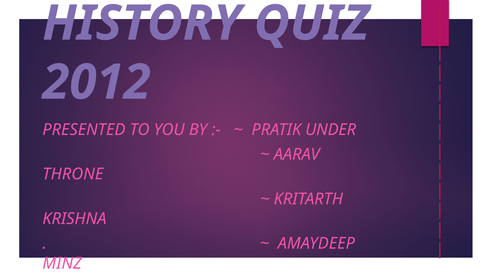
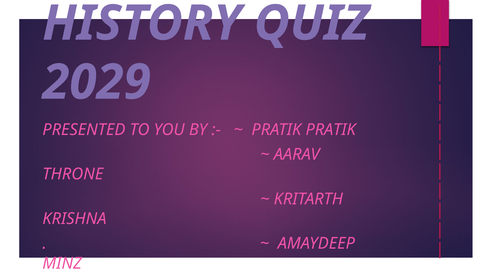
2012: 2012 -> 2029
PRATIK UNDER: UNDER -> PRATIK
